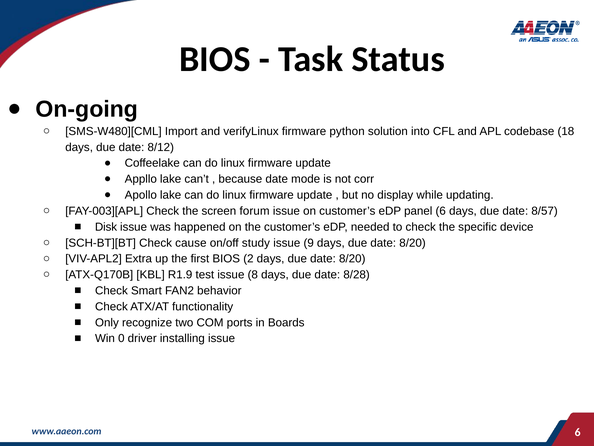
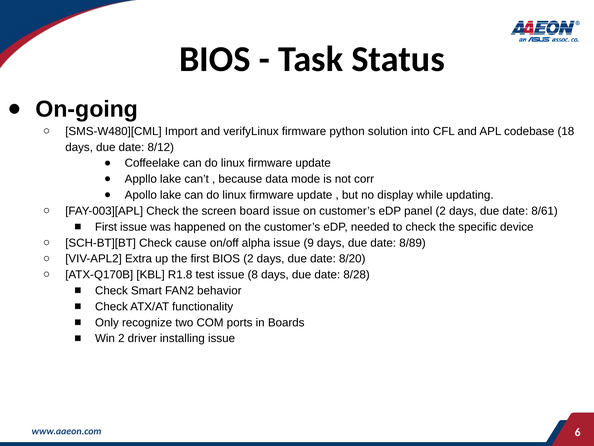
because date: date -> data
forum: forum -> board
panel 6: 6 -> 2
8/57: 8/57 -> 8/61
Disk at (106, 227): Disk -> First
study: study -> alpha
8/20 at (413, 243): 8/20 -> 8/89
R1.9: R1.9 -> R1.8
Win 0: 0 -> 2
